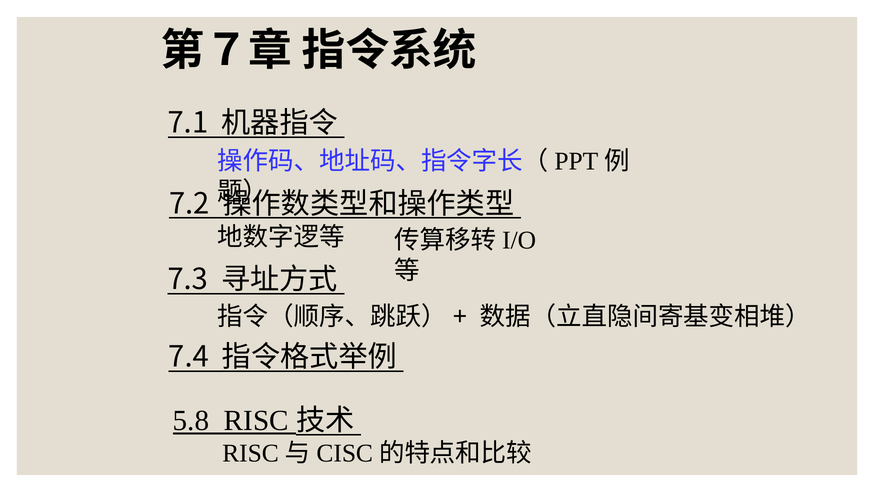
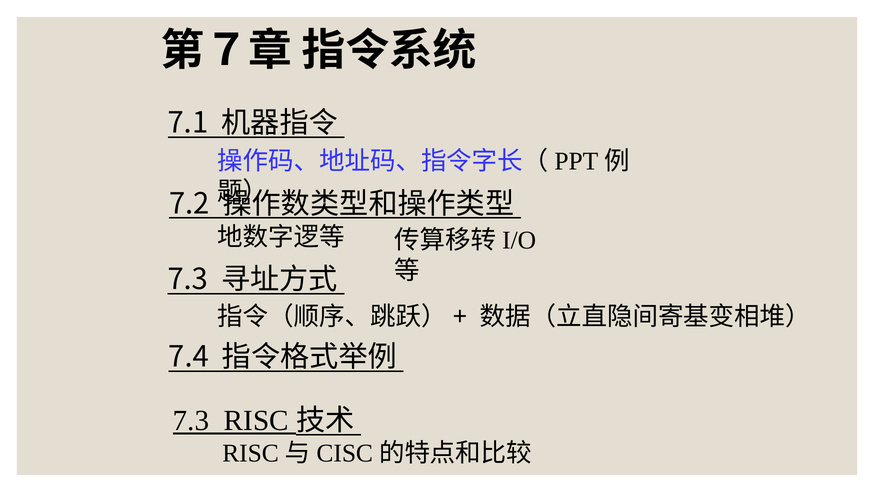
5.8 at (191, 420): 5.8 -> 7.3
